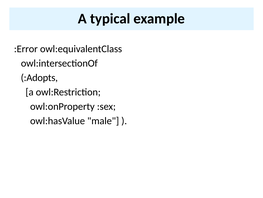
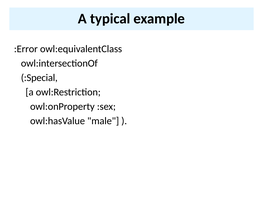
:Adopts: :Adopts -> :Special
